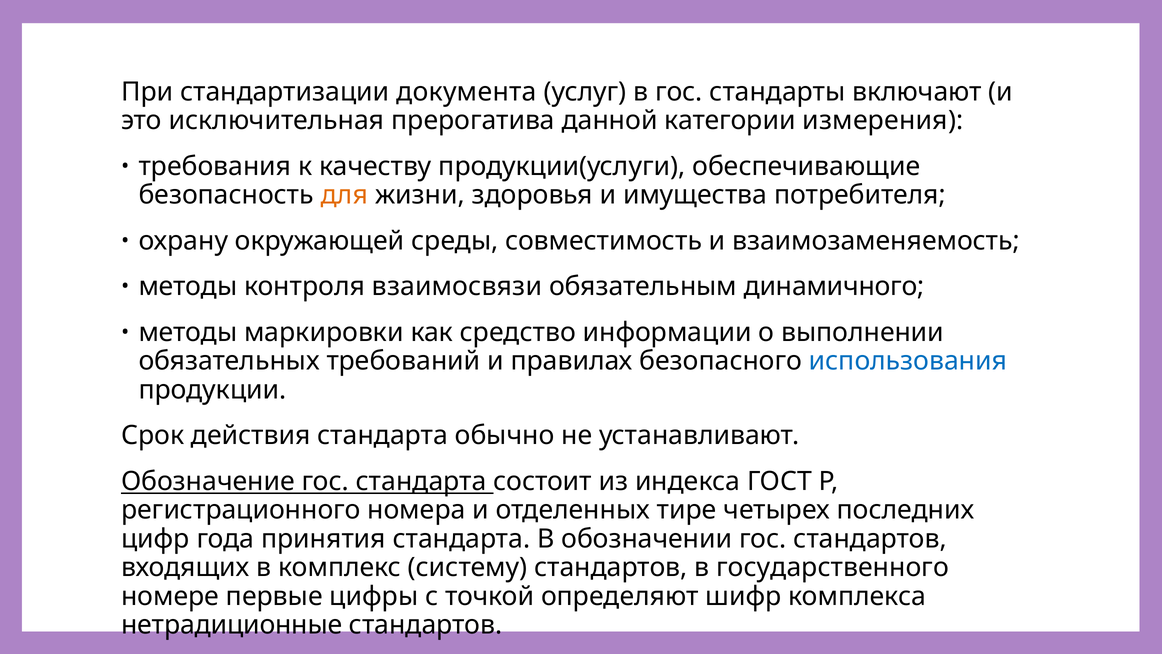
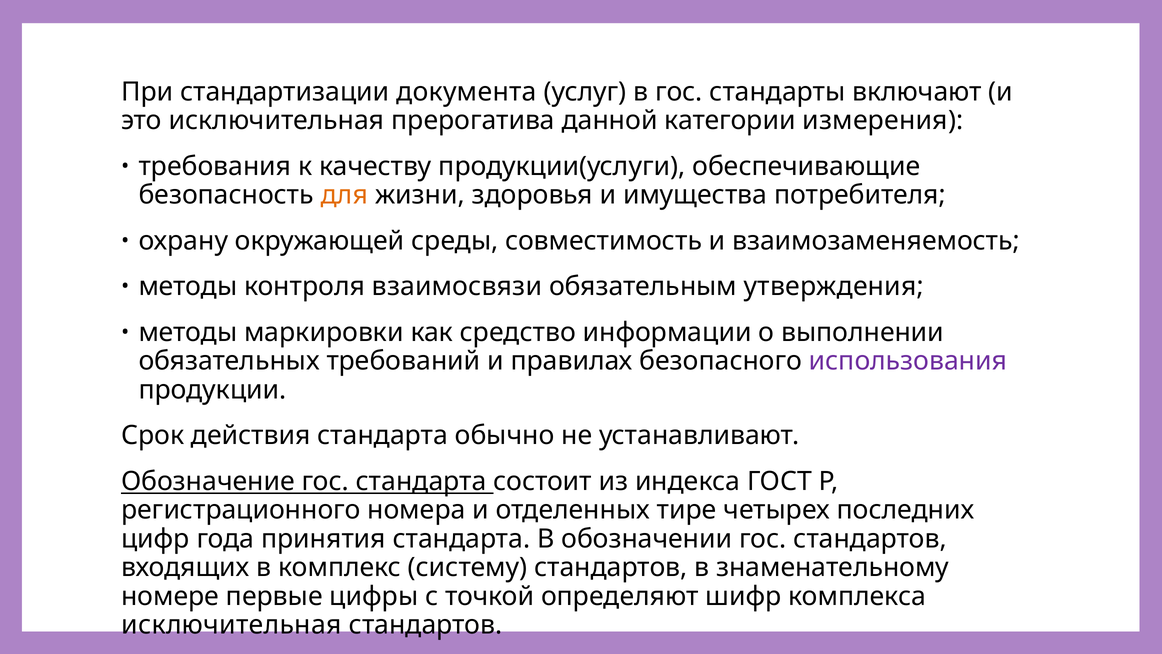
динамичного: динамичного -> утверждения
использования colour: blue -> purple
государственного: государственного -> знаменательному
нетрадиционные at (232, 625): нетрадиционные -> исключительная
